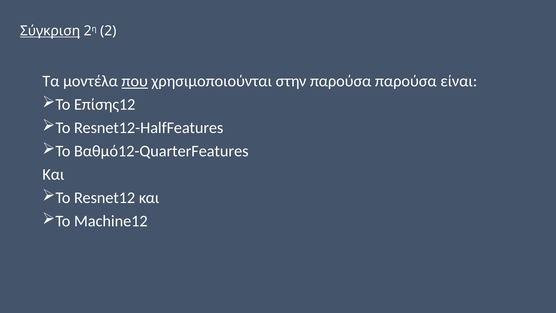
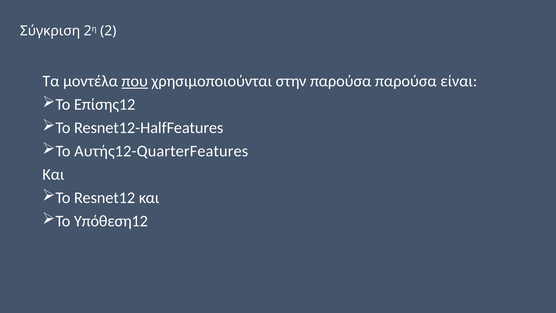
Σύγκριση underline: present -> none
Βαθμό12-QuarterFeatures: Βαθμό12-QuarterFeatures -> Αυτής12-QuarterFeatures
Machine12: Machine12 -> Υπόθεση12
